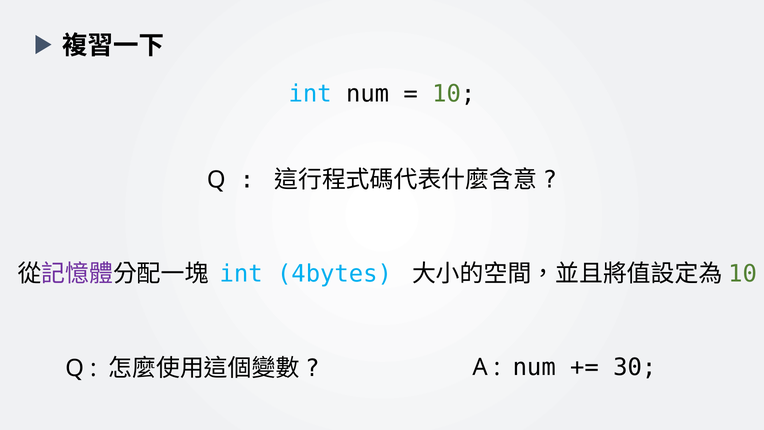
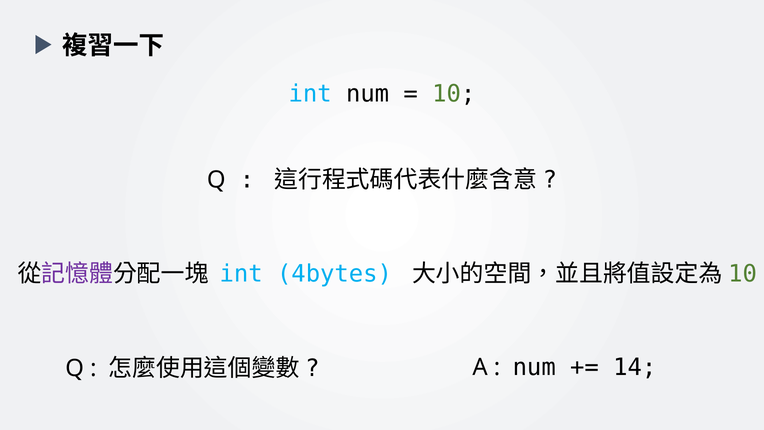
30: 30 -> 14
